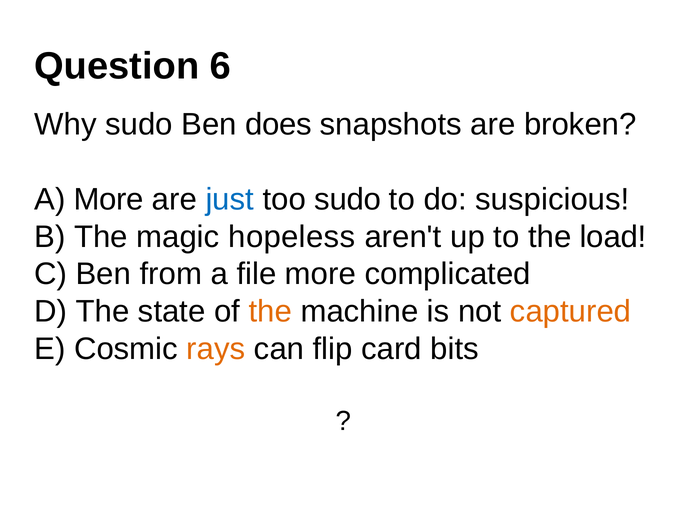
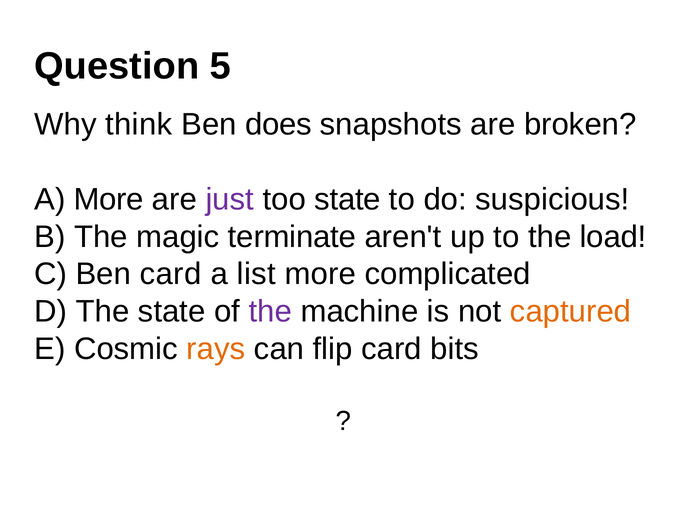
6: 6 -> 5
Why sudo: sudo -> think
just colour: blue -> purple
too sudo: sudo -> state
hopeless: hopeless -> terminate
Ben from: from -> card
file: file -> list
the at (270, 312) colour: orange -> purple
